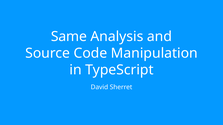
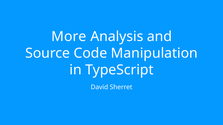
Same: Same -> More
